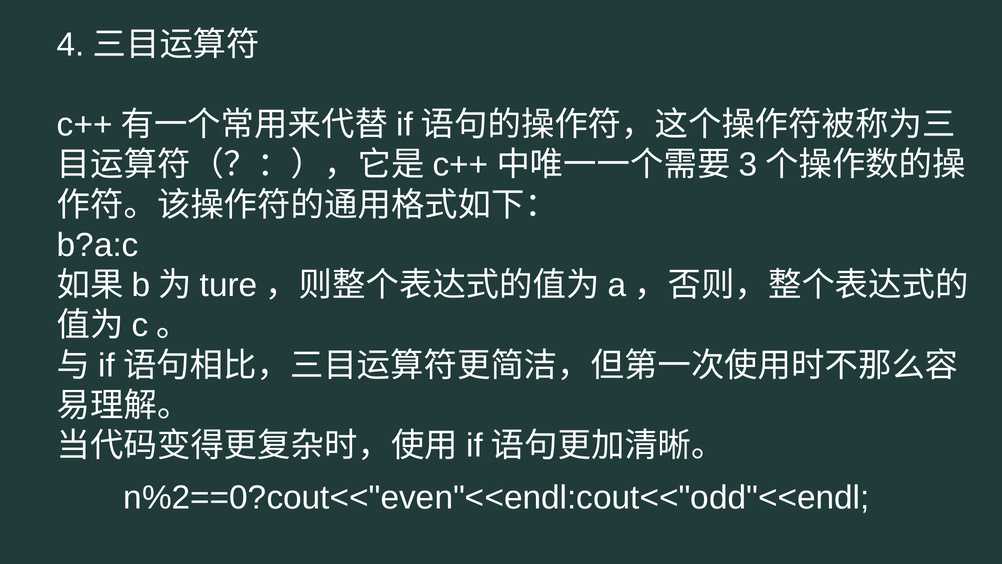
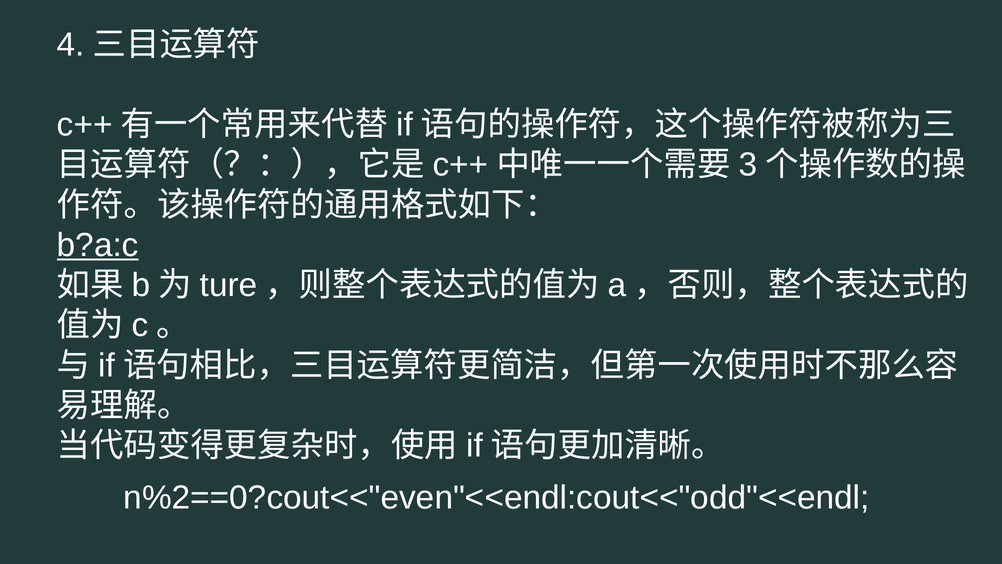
b?a:c underline: none -> present
